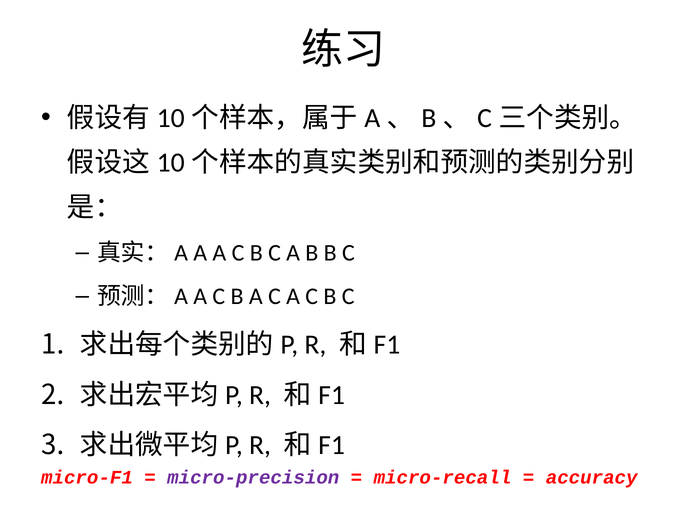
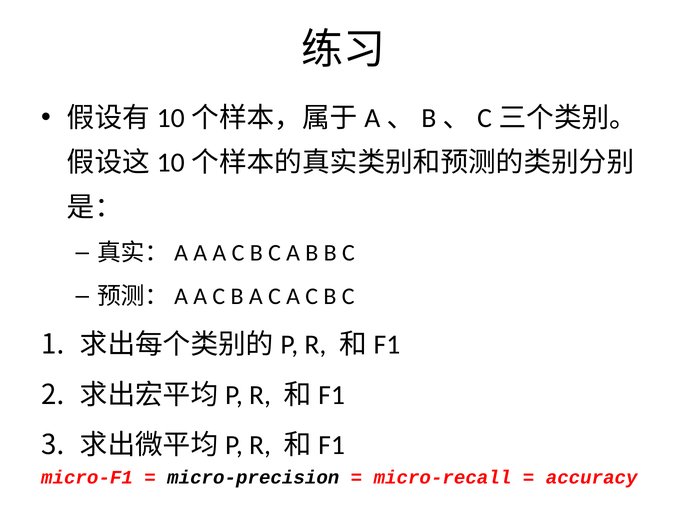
micro-precision colour: purple -> black
